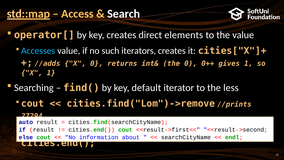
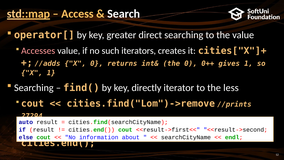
key creates: creates -> greater
direct elements: elements -> searching
Accesses colour: light blue -> pink
default: default -> directly
